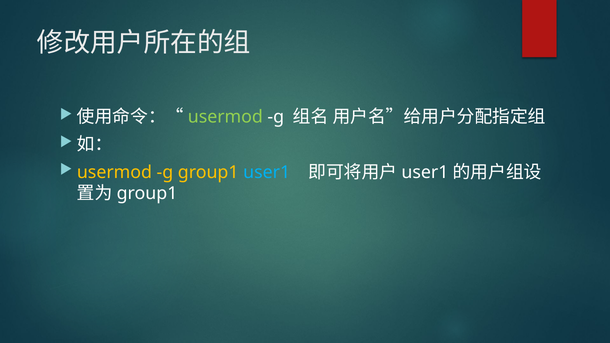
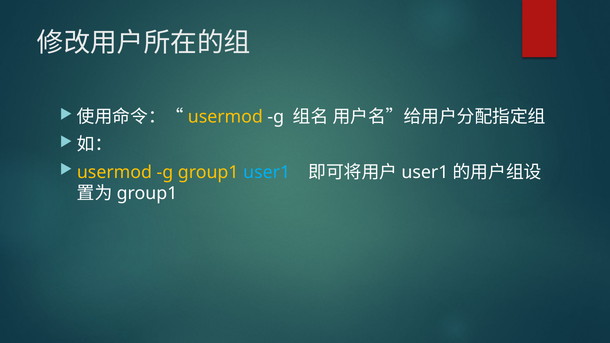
usermod at (225, 117) colour: light green -> yellow
